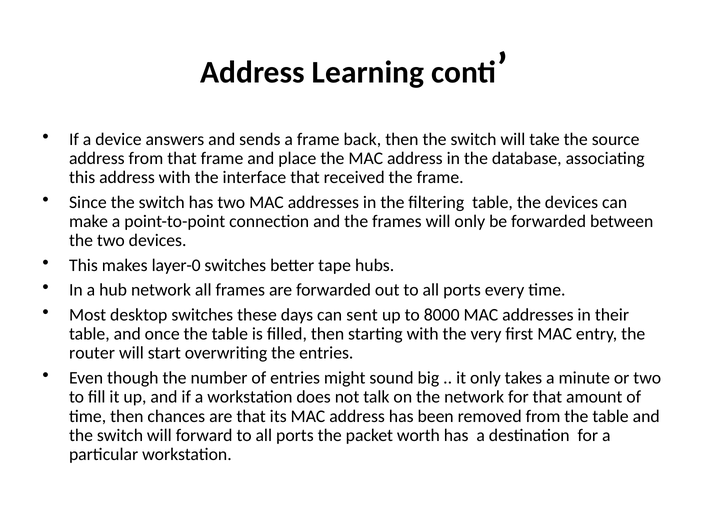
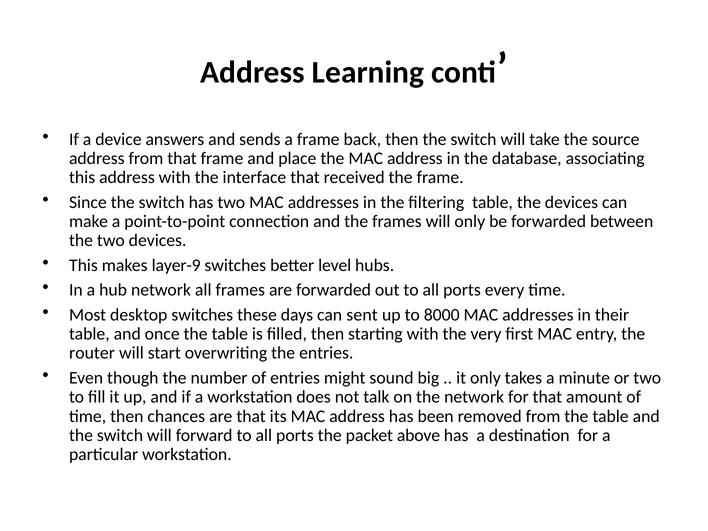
layer-0: layer-0 -> layer-9
tape: tape -> level
worth: worth -> above
